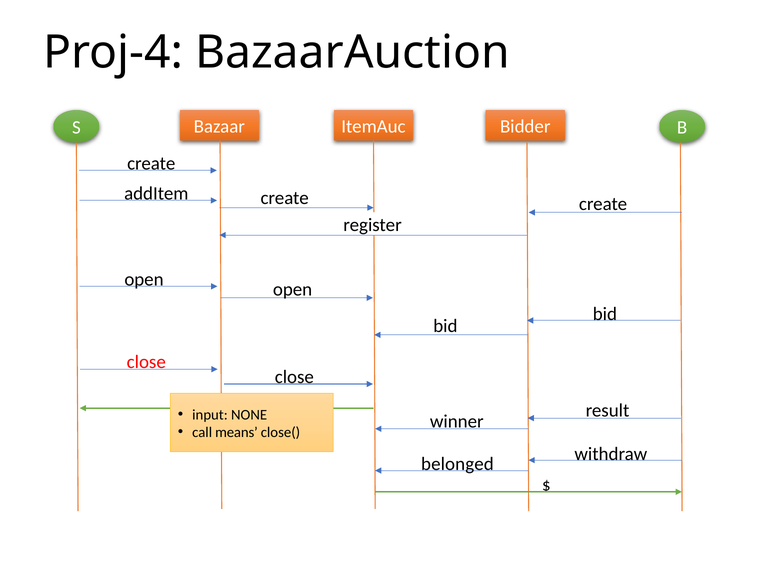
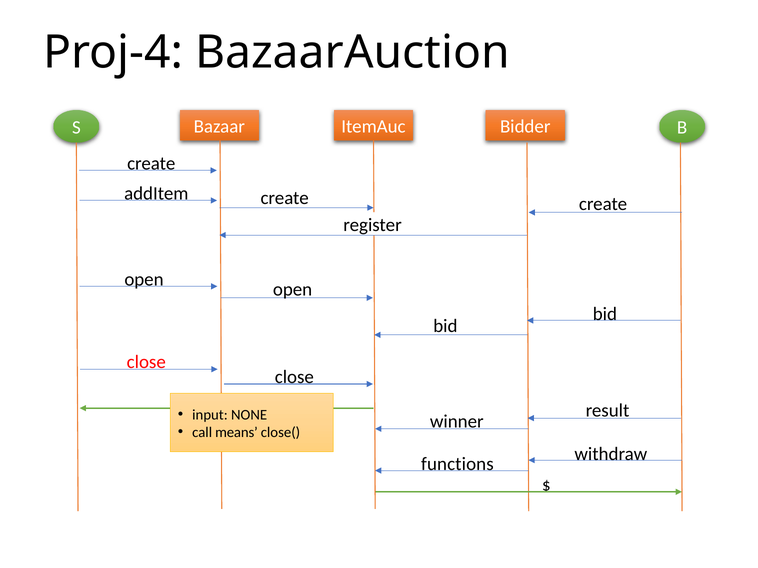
belonged: belonged -> functions
